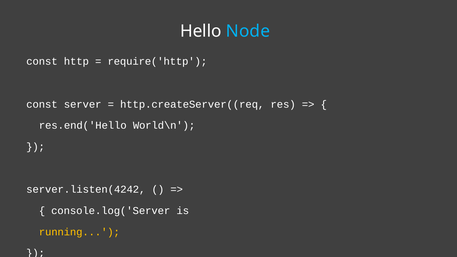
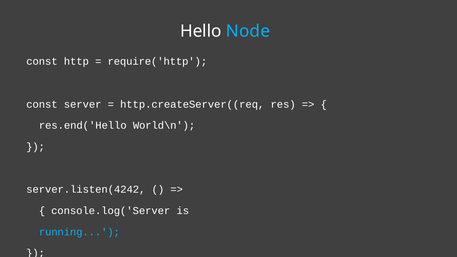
running colour: yellow -> light blue
